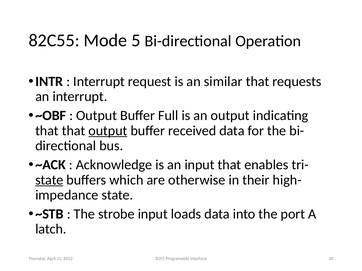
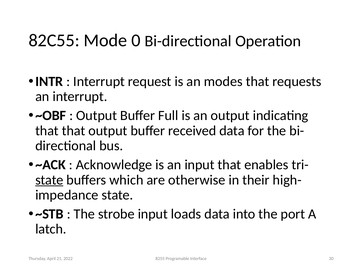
5: 5 -> 0
similar: similar -> modes
output at (108, 131) underline: present -> none
